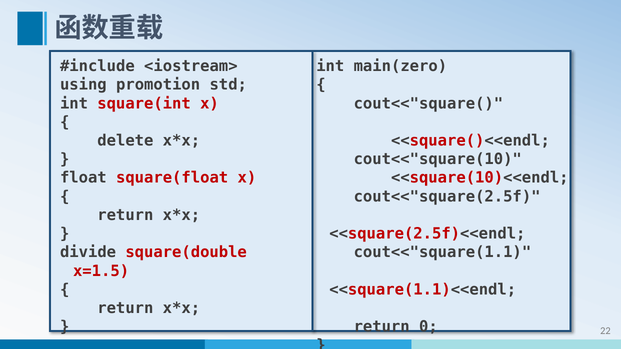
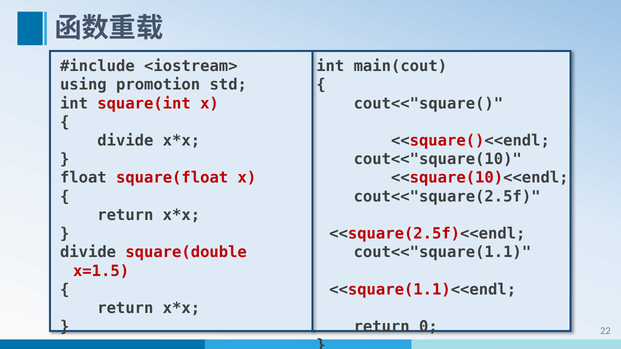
main(zero: main(zero -> main(cout
delete at (125, 141): delete -> divide
